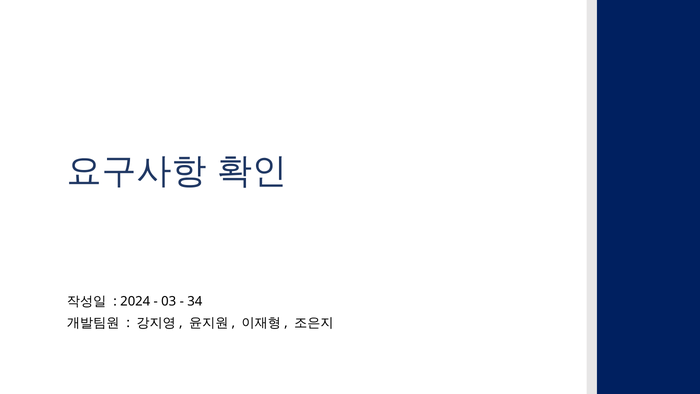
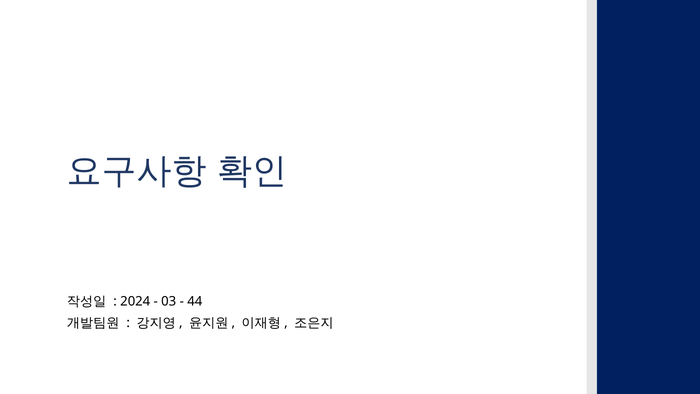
34: 34 -> 44
